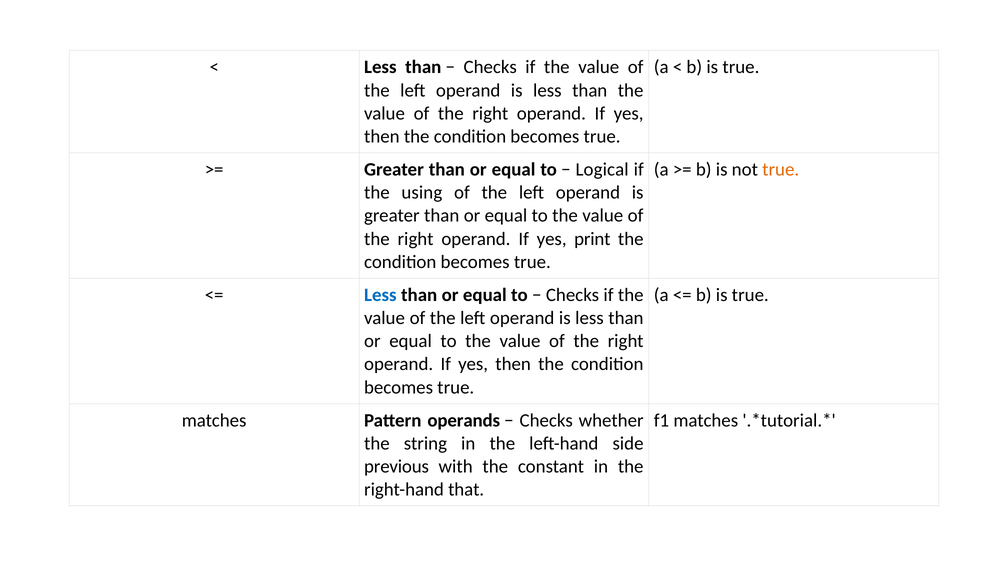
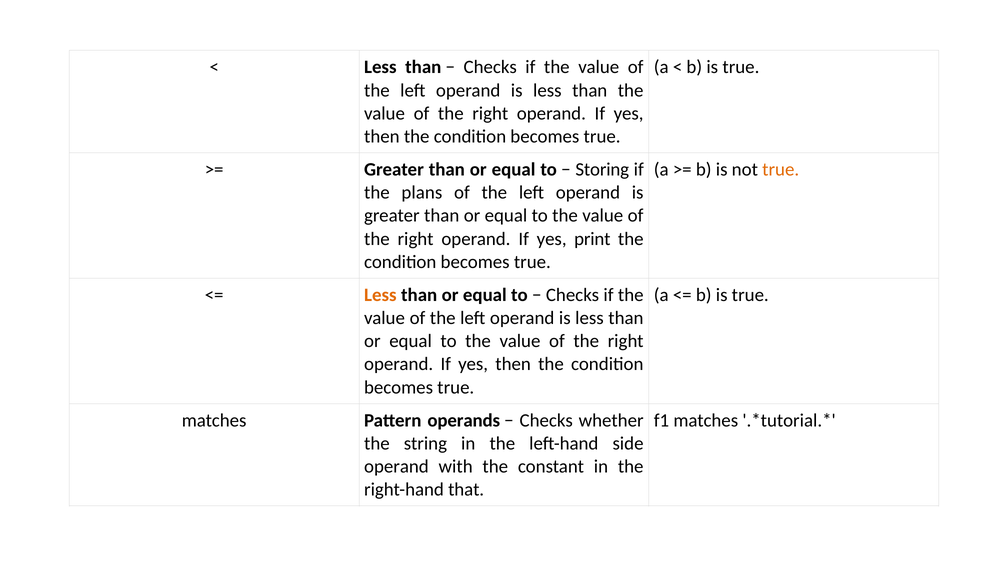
Logical: Logical -> Storing
using: using -> plans
Less at (380, 295) colour: blue -> orange
previous at (397, 467): previous -> operand
